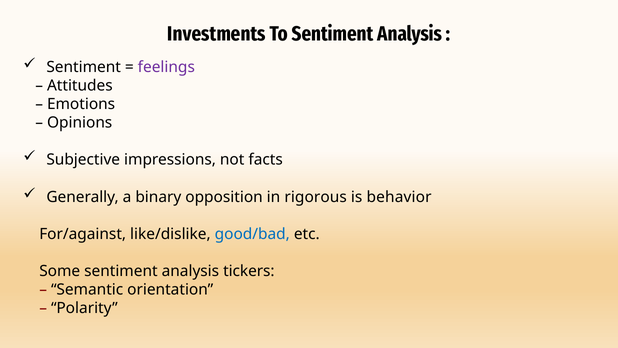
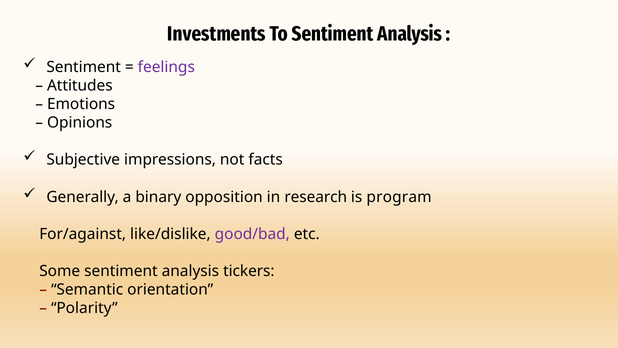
rigorous: rigorous -> research
behavior: behavior -> program
good/bad colour: blue -> purple
